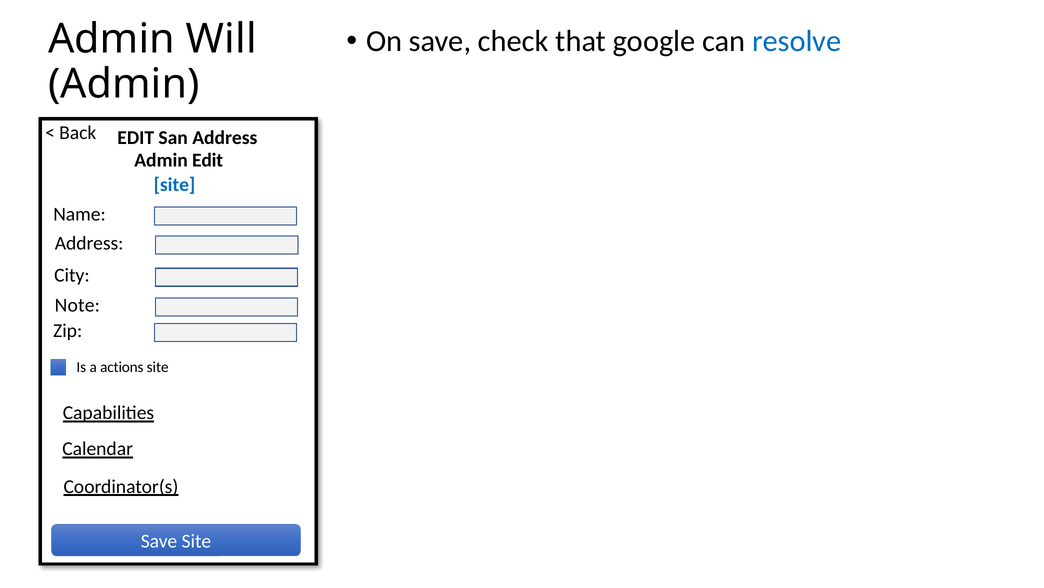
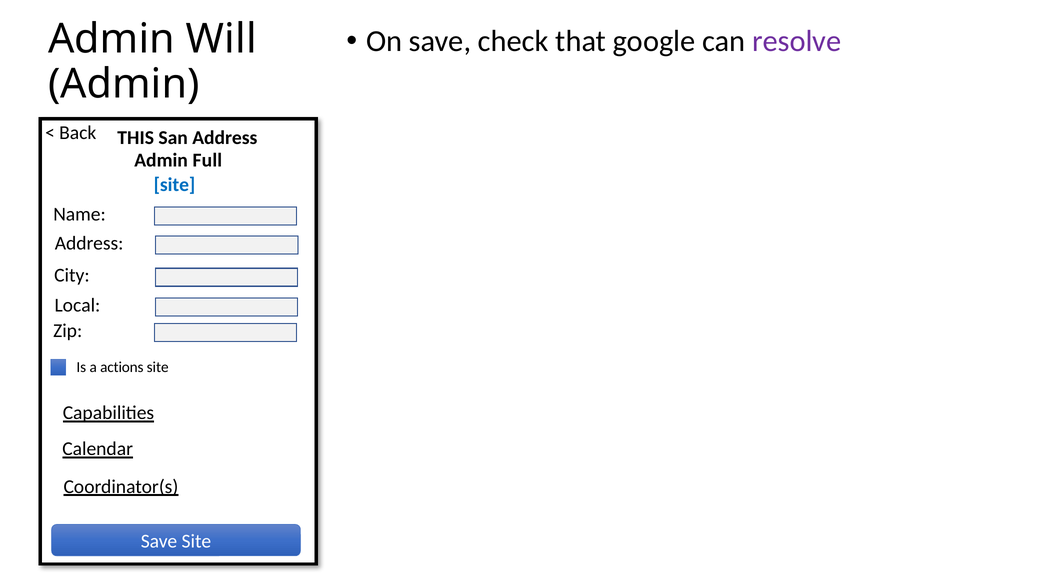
resolve colour: blue -> purple
EDIT at (136, 138): EDIT -> THIS
Edit at (208, 160): Edit -> Full
Note: Note -> Local
